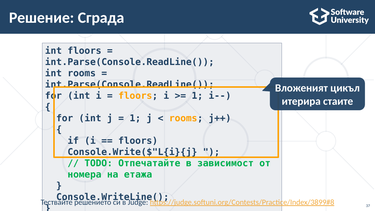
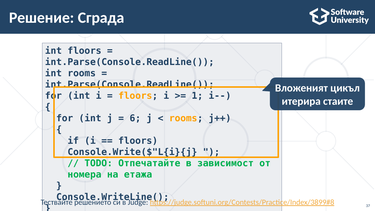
1 at (135, 118): 1 -> 6
